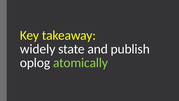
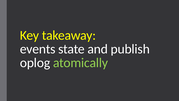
widely: widely -> events
